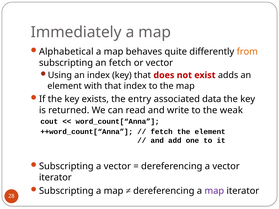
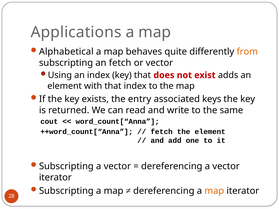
Immediately: Immediately -> Applications
data: data -> keys
weak: weak -> same
map at (214, 191) colour: purple -> orange
